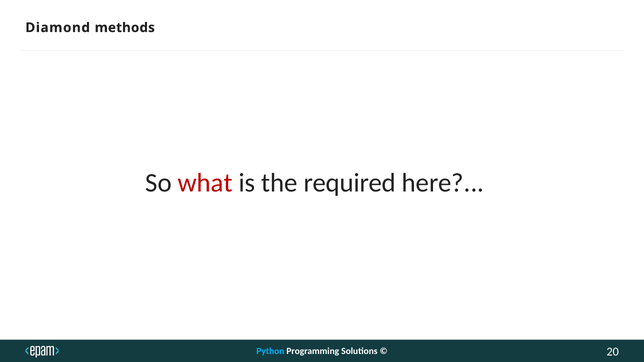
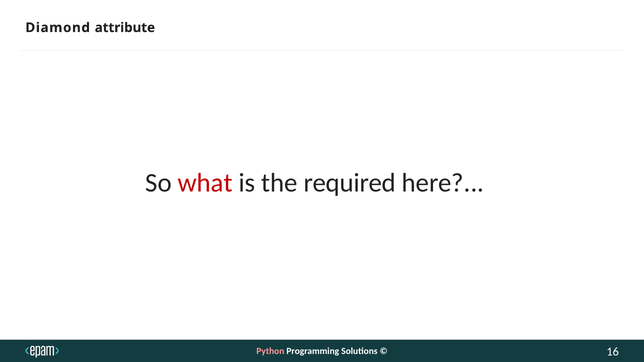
methods: methods -> attribute
Python colour: light blue -> pink
20: 20 -> 16
